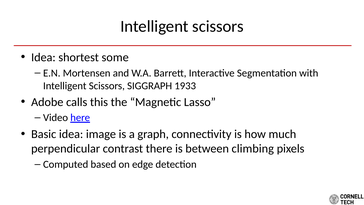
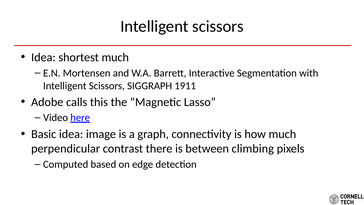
shortest some: some -> much
1933: 1933 -> 1911
